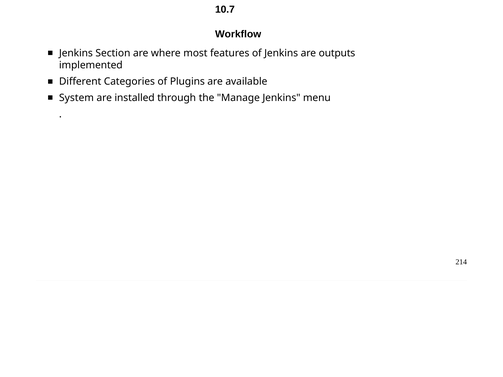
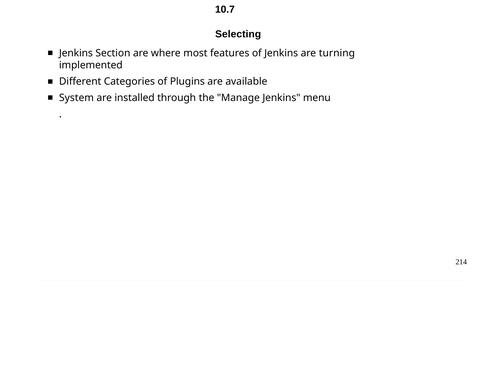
Workflow: Workflow -> Selecting
outputs: outputs -> turning
